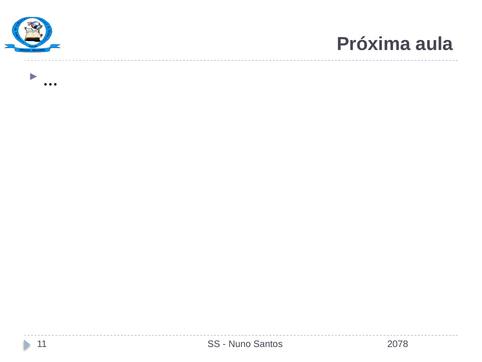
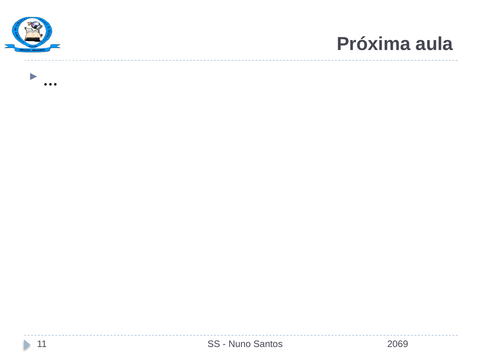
2078: 2078 -> 2069
